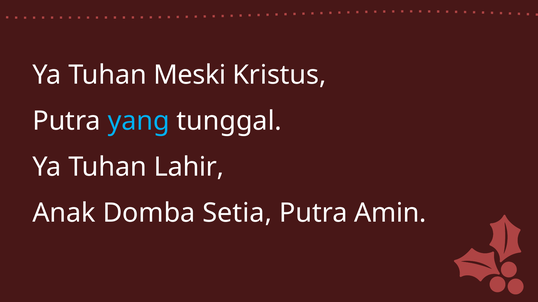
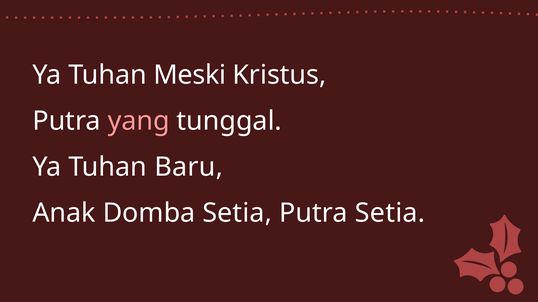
yang colour: light blue -> pink
Lahir: Lahir -> Baru
Putra Amin: Amin -> Setia
